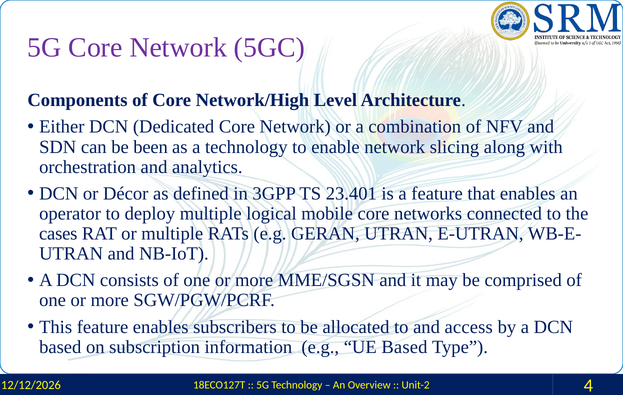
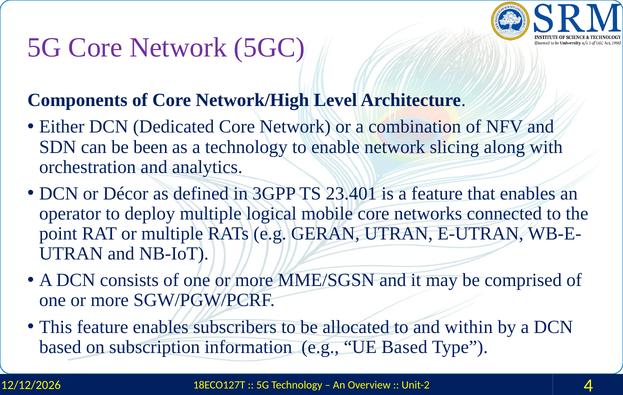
cases: cases -> point
access: access -> within
